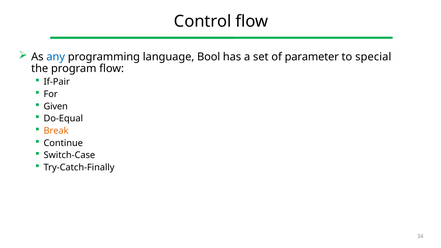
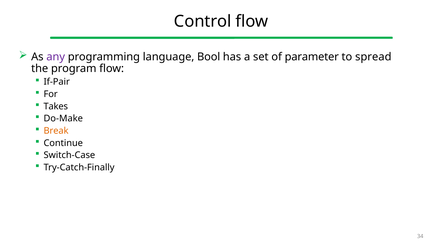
any colour: blue -> purple
special: special -> spread
Given: Given -> Takes
Do-Equal: Do-Equal -> Do-Make
